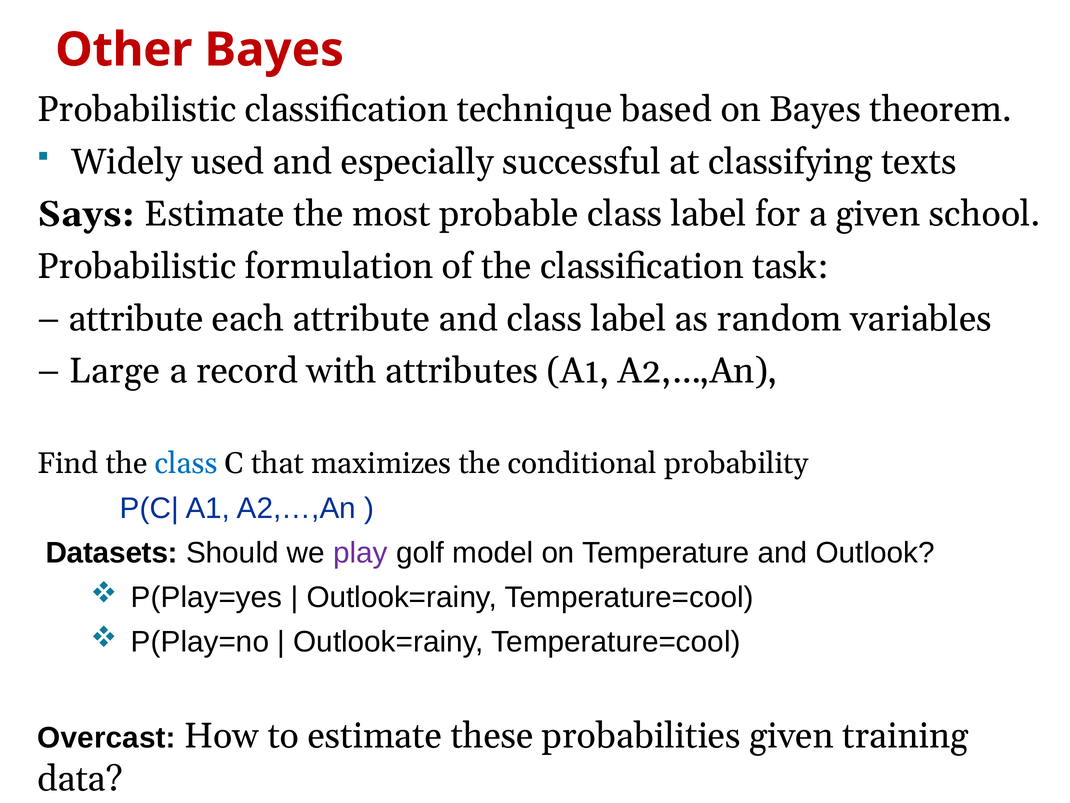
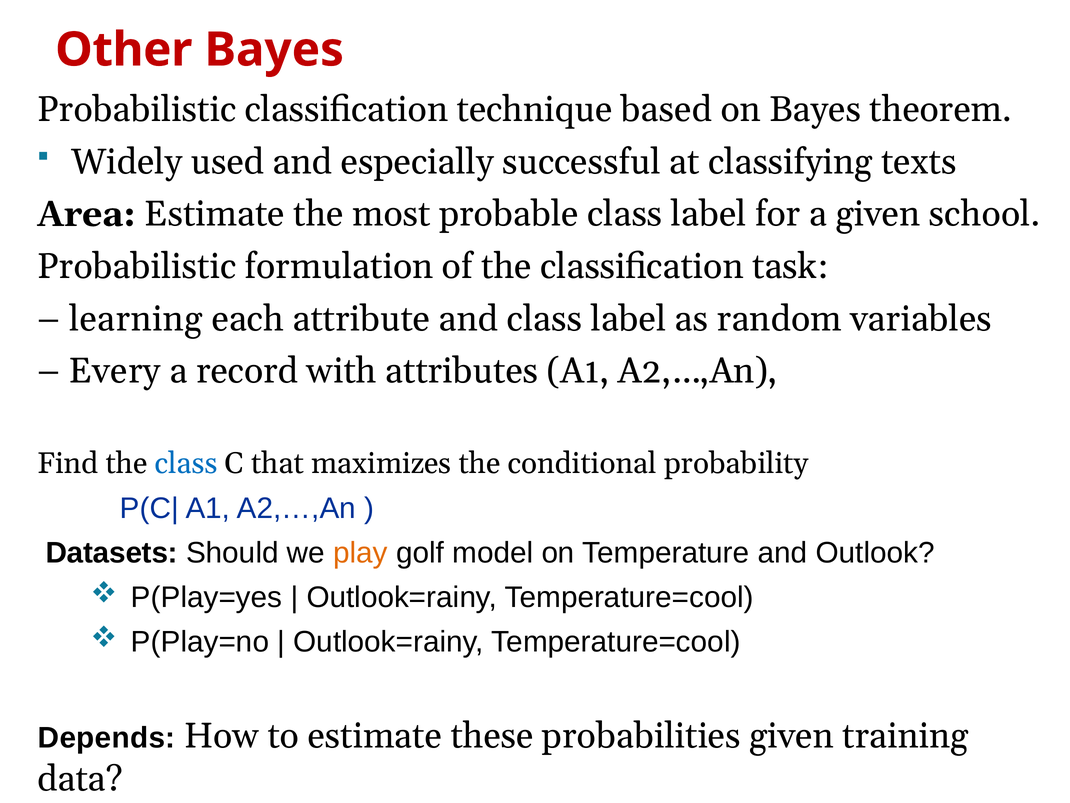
Says: Says -> Area
attribute at (136, 319): attribute -> learning
Large: Large -> Every
play colour: purple -> orange
Overcast: Overcast -> Depends
